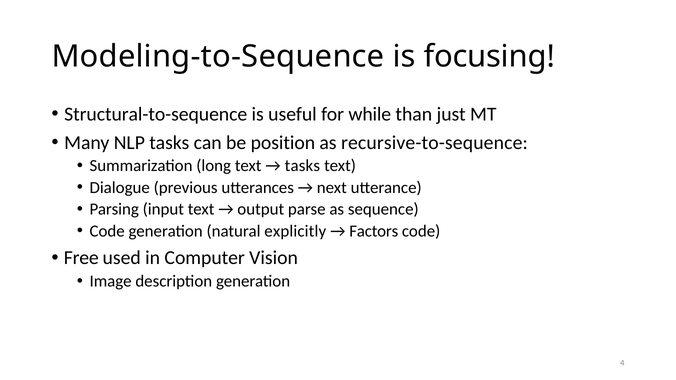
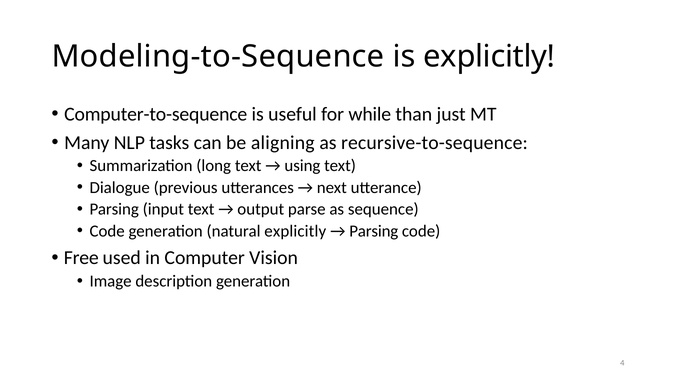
is focusing: focusing -> explicitly
Structural-to-sequence: Structural-to-sequence -> Computer-to-sequence
position: position -> aligning
tasks at (302, 166): tasks -> using
Factors at (374, 231): Factors -> Parsing
